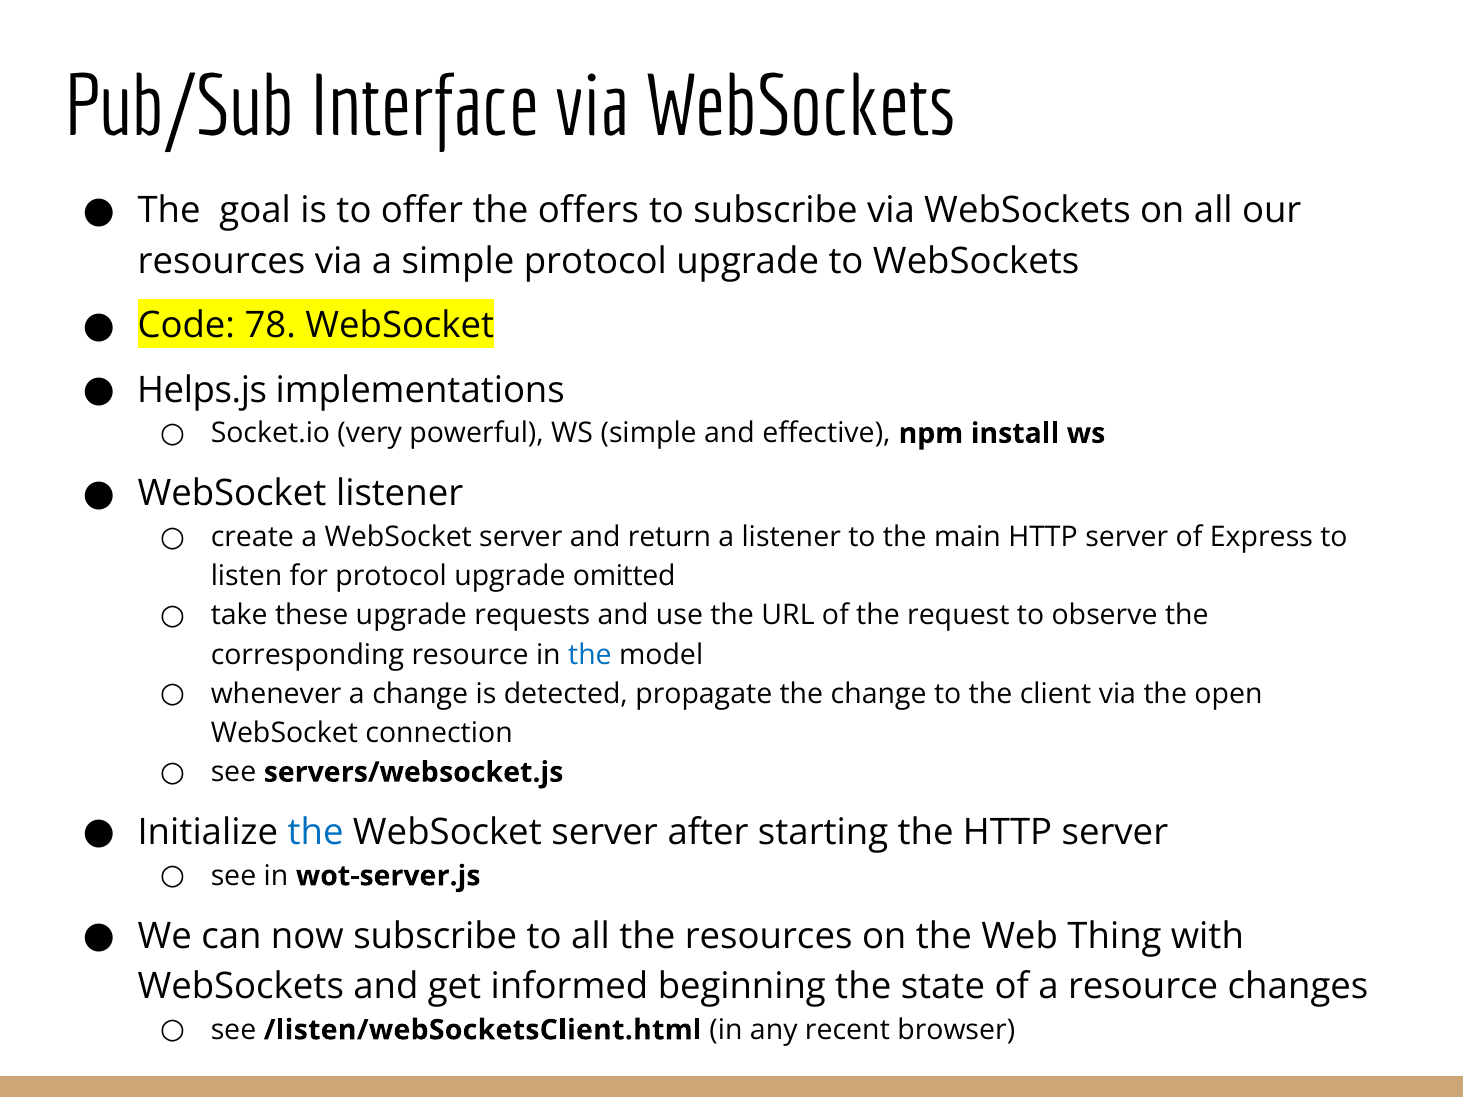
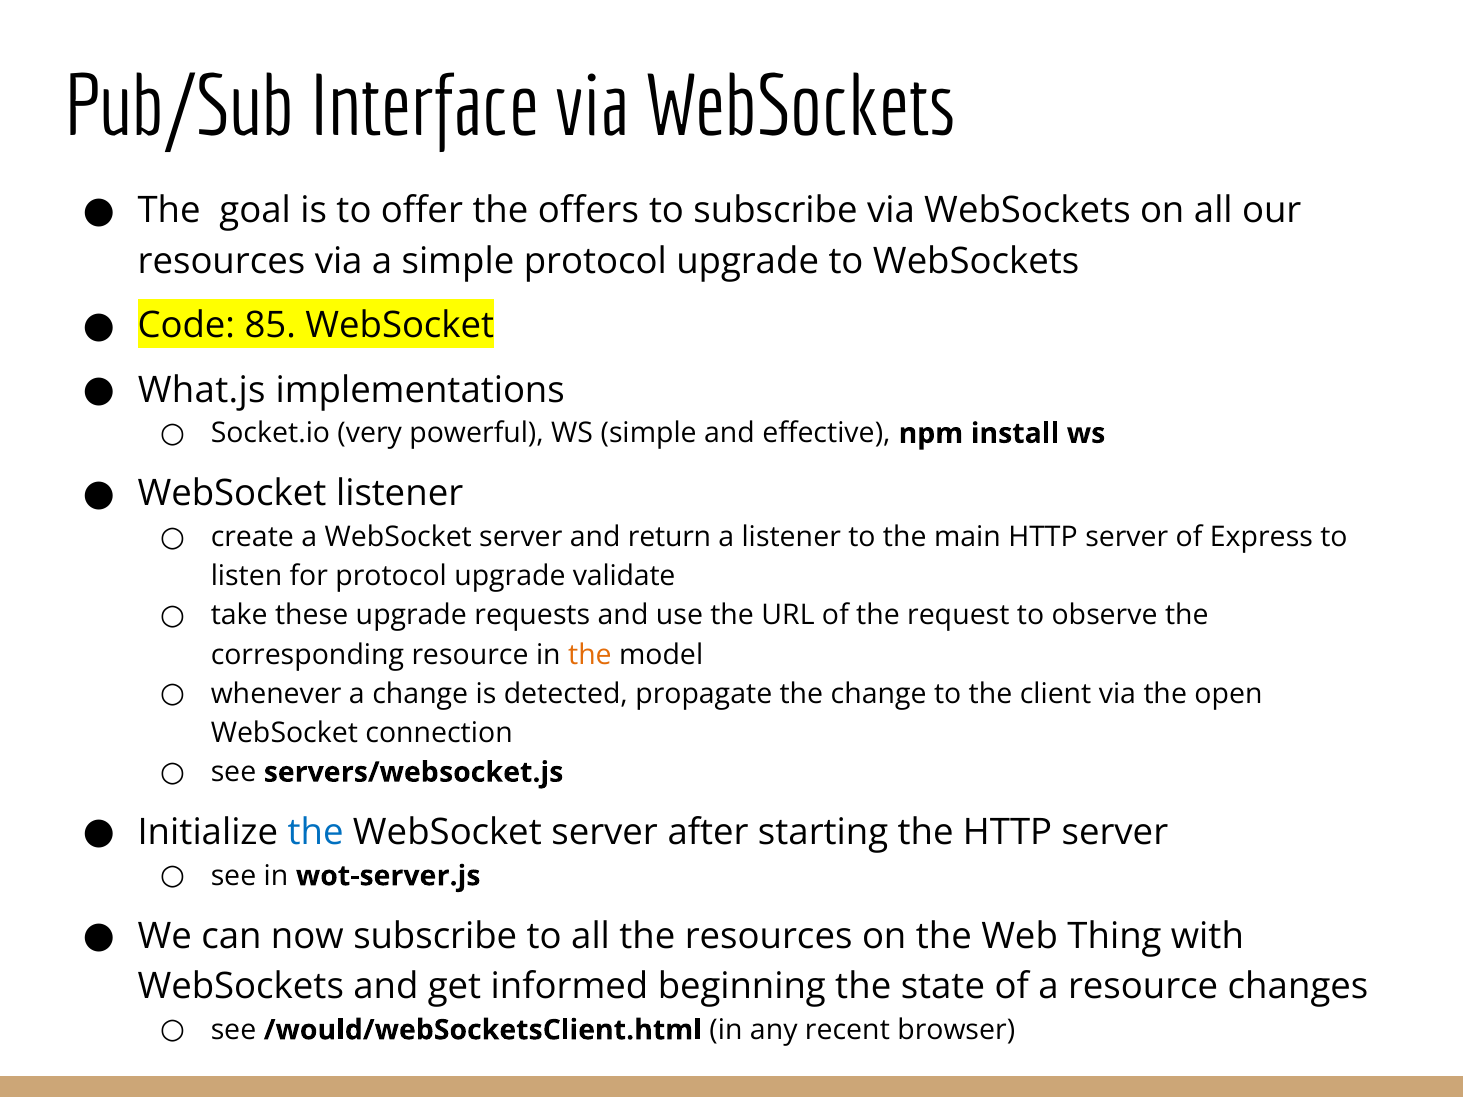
78: 78 -> 85
Helps.js: Helps.js -> What.js
omitted: omitted -> validate
the at (590, 655) colour: blue -> orange
/listen/webSocketsClient.html: /listen/webSocketsClient.html -> /would/webSocketsClient.html
